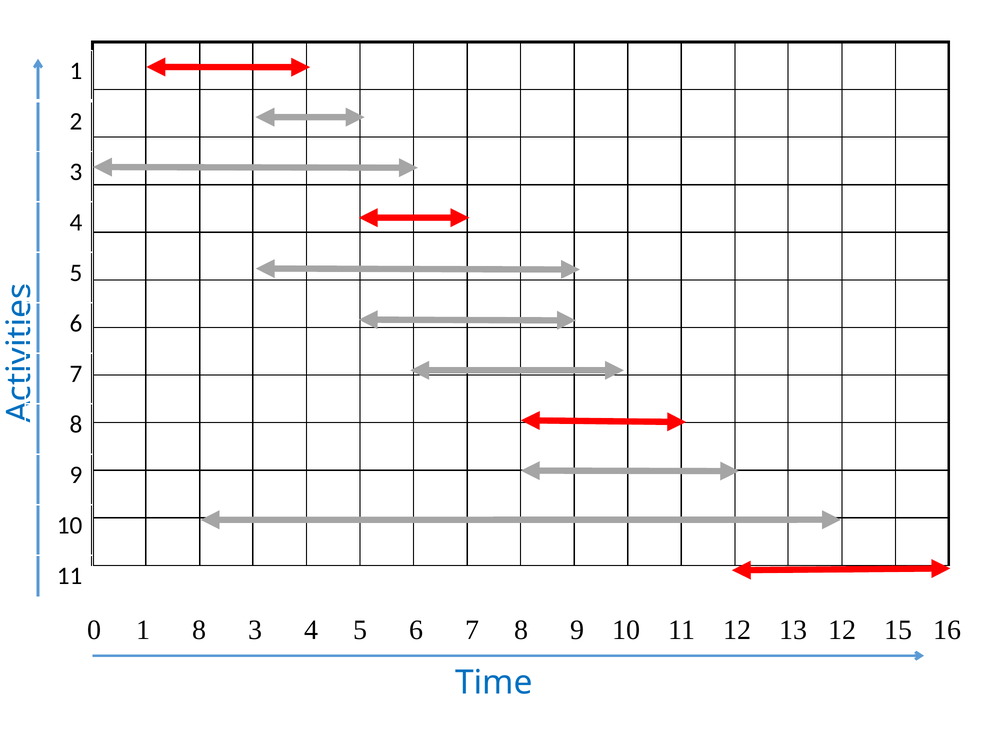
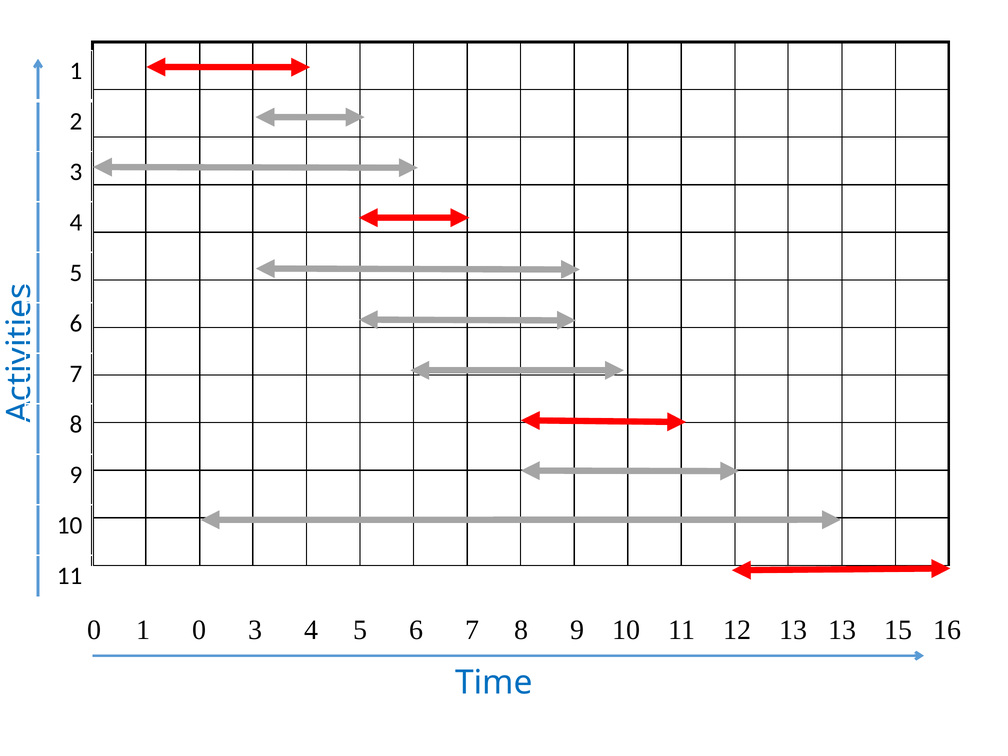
1 8: 8 -> 0
13 12: 12 -> 13
